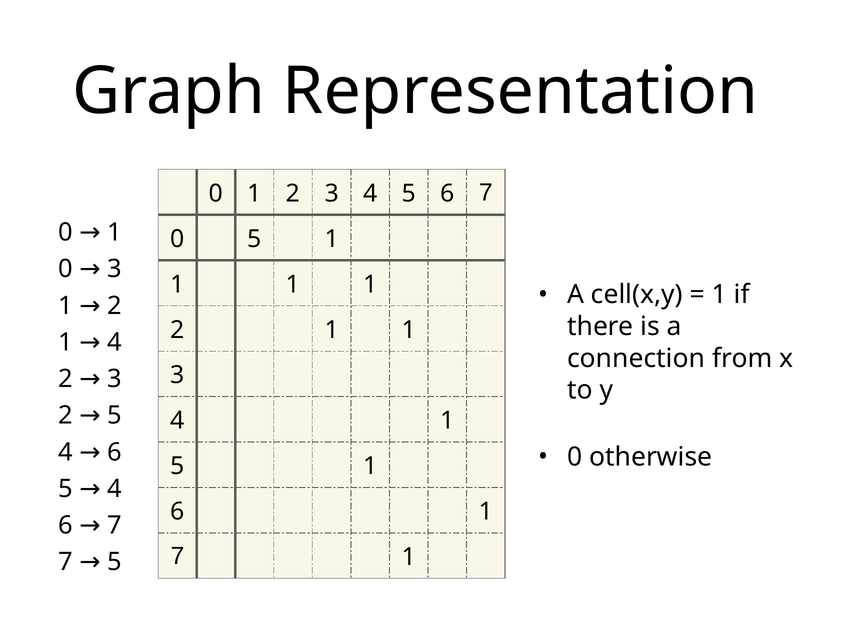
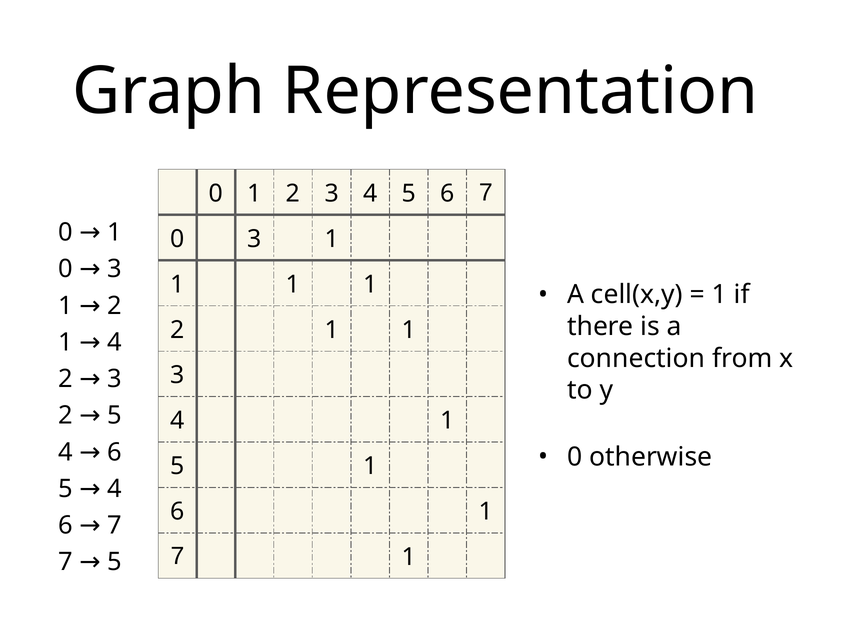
5 at (255, 239): 5 -> 3
